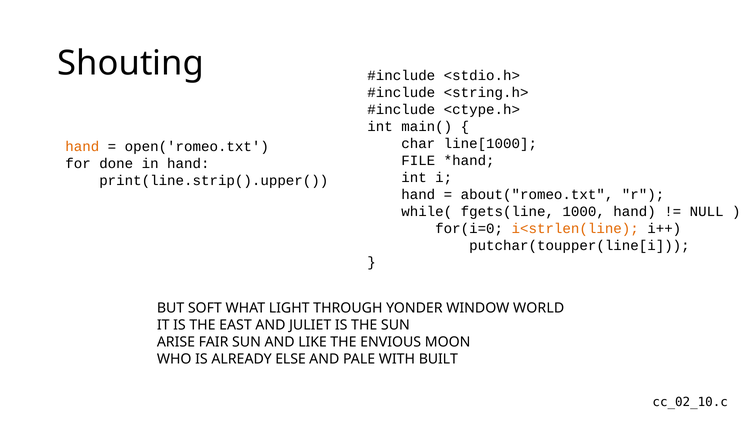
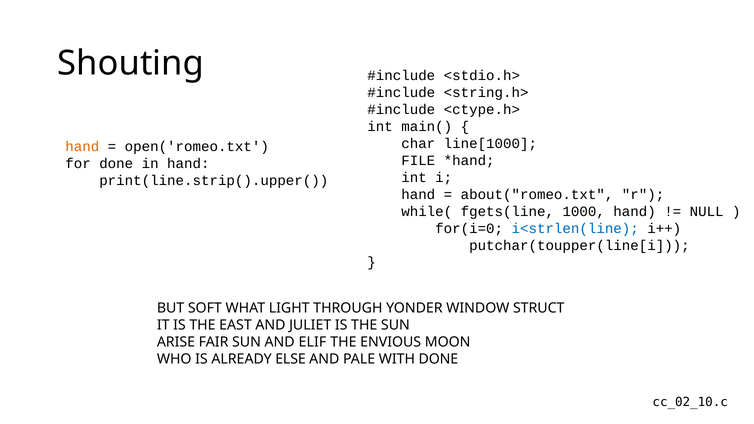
i<strlen(line colour: orange -> blue
WORLD: WORLD -> STRUCT
LIKE: LIKE -> ELIF
WITH BUILT: BUILT -> DONE
